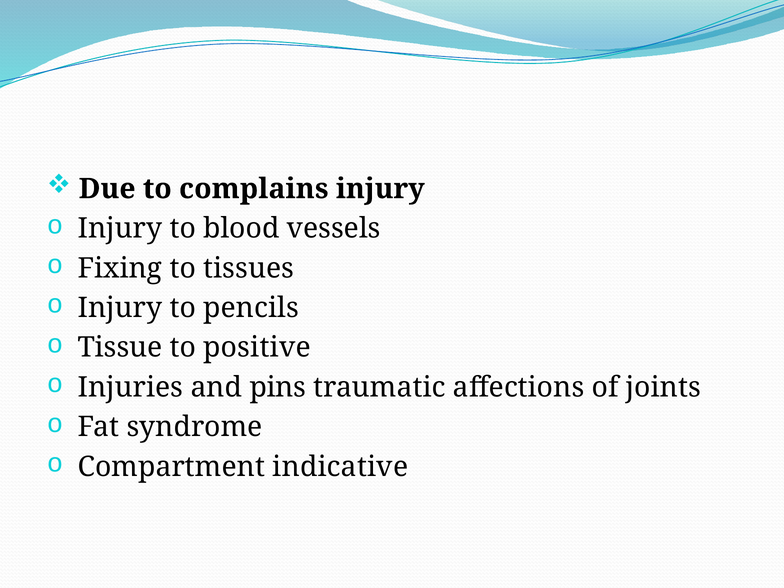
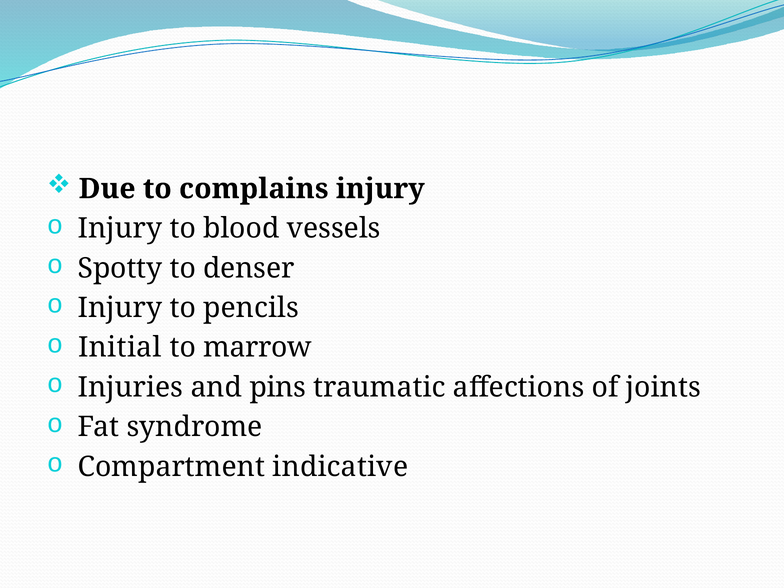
Fixing: Fixing -> Spotty
tissues: tissues -> denser
Tissue: Tissue -> Initial
positive: positive -> marrow
